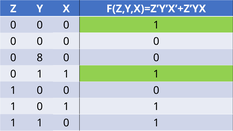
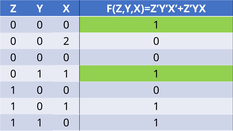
0 at (66, 41): 0 -> 2
8 at (40, 58): 8 -> 0
